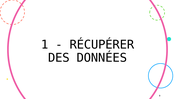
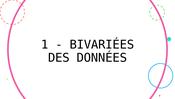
RÉCUPÉRER: RÉCUPÉRER -> BIVARIÉES
